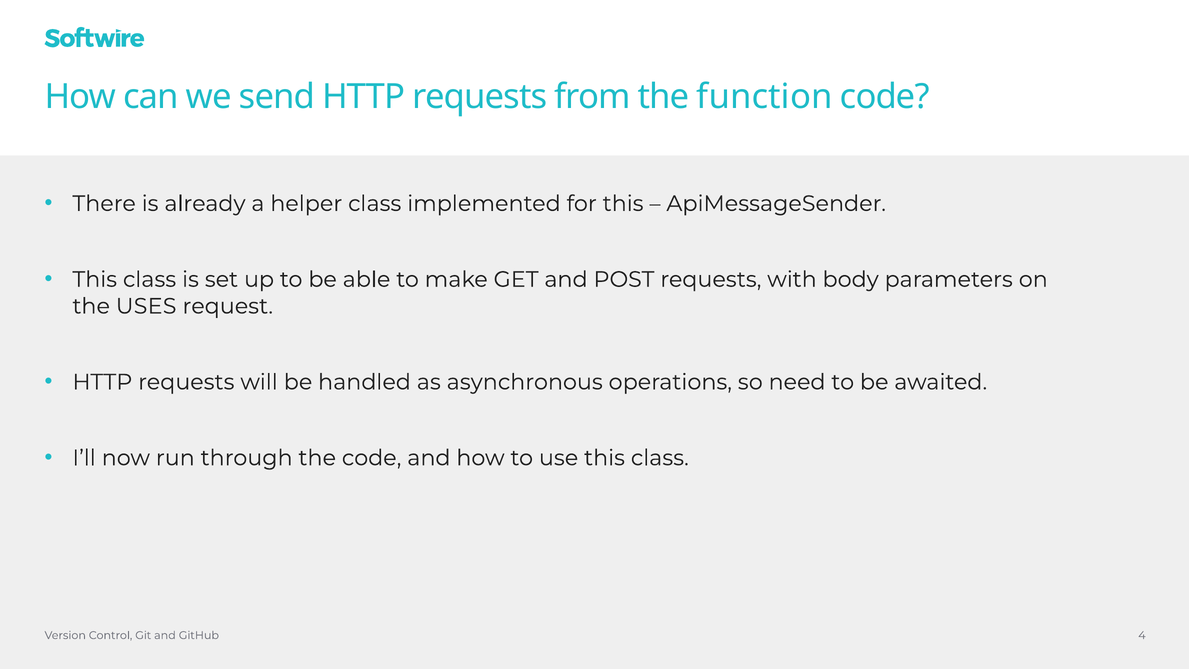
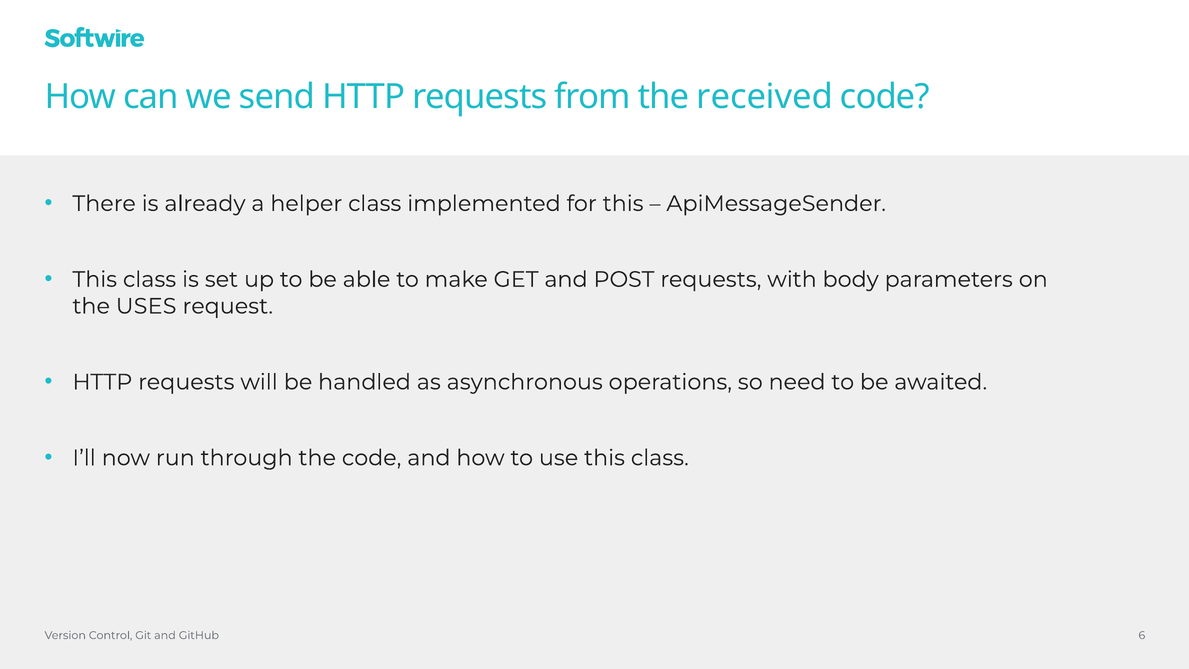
function: function -> received
4: 4 -> 6
